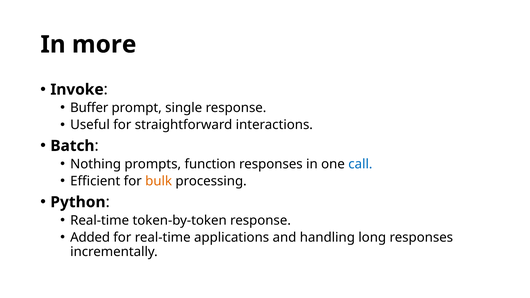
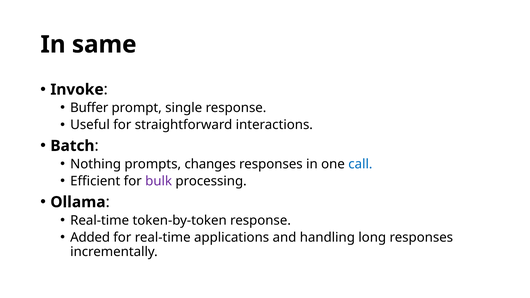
more: more -> same
function: function -> changes
bulk colour: orange -> purple
Python: Python -> Ollama
